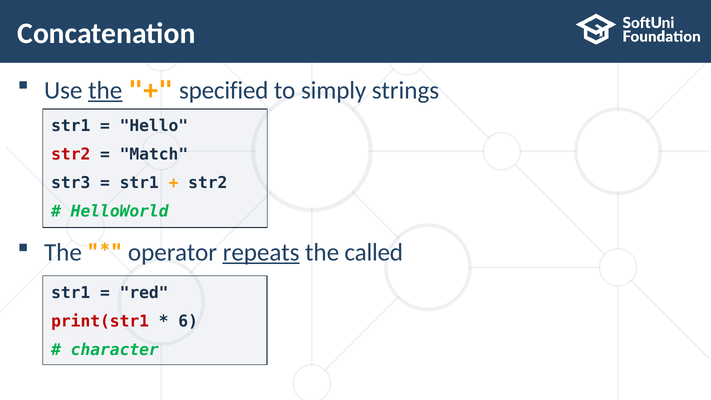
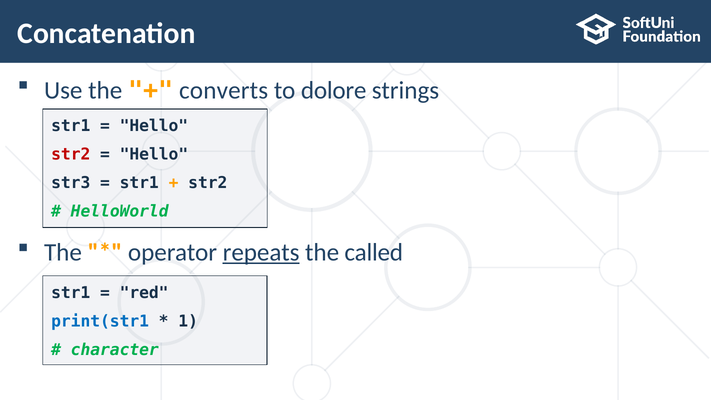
the at (105, 90) underline: present -> none
specified: specified -> converts
simply: simply -> dolore
Match at (154, 155): Match -> Hello
print(str1 colour: red -> blue
6: 6 -> 1
